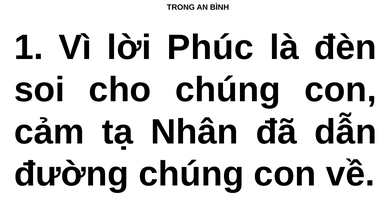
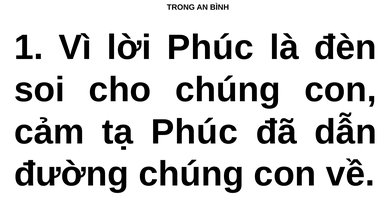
tạ Nhân: Nhân -> Phúc
